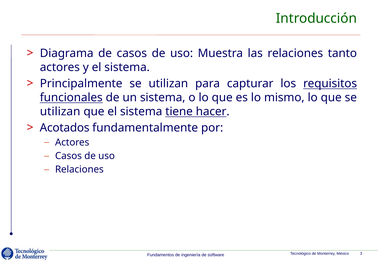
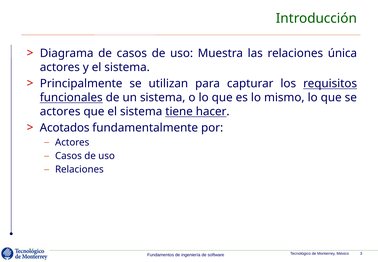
tanto: tanto -> única
utilizan at (60, 111): utilizan -> actores
